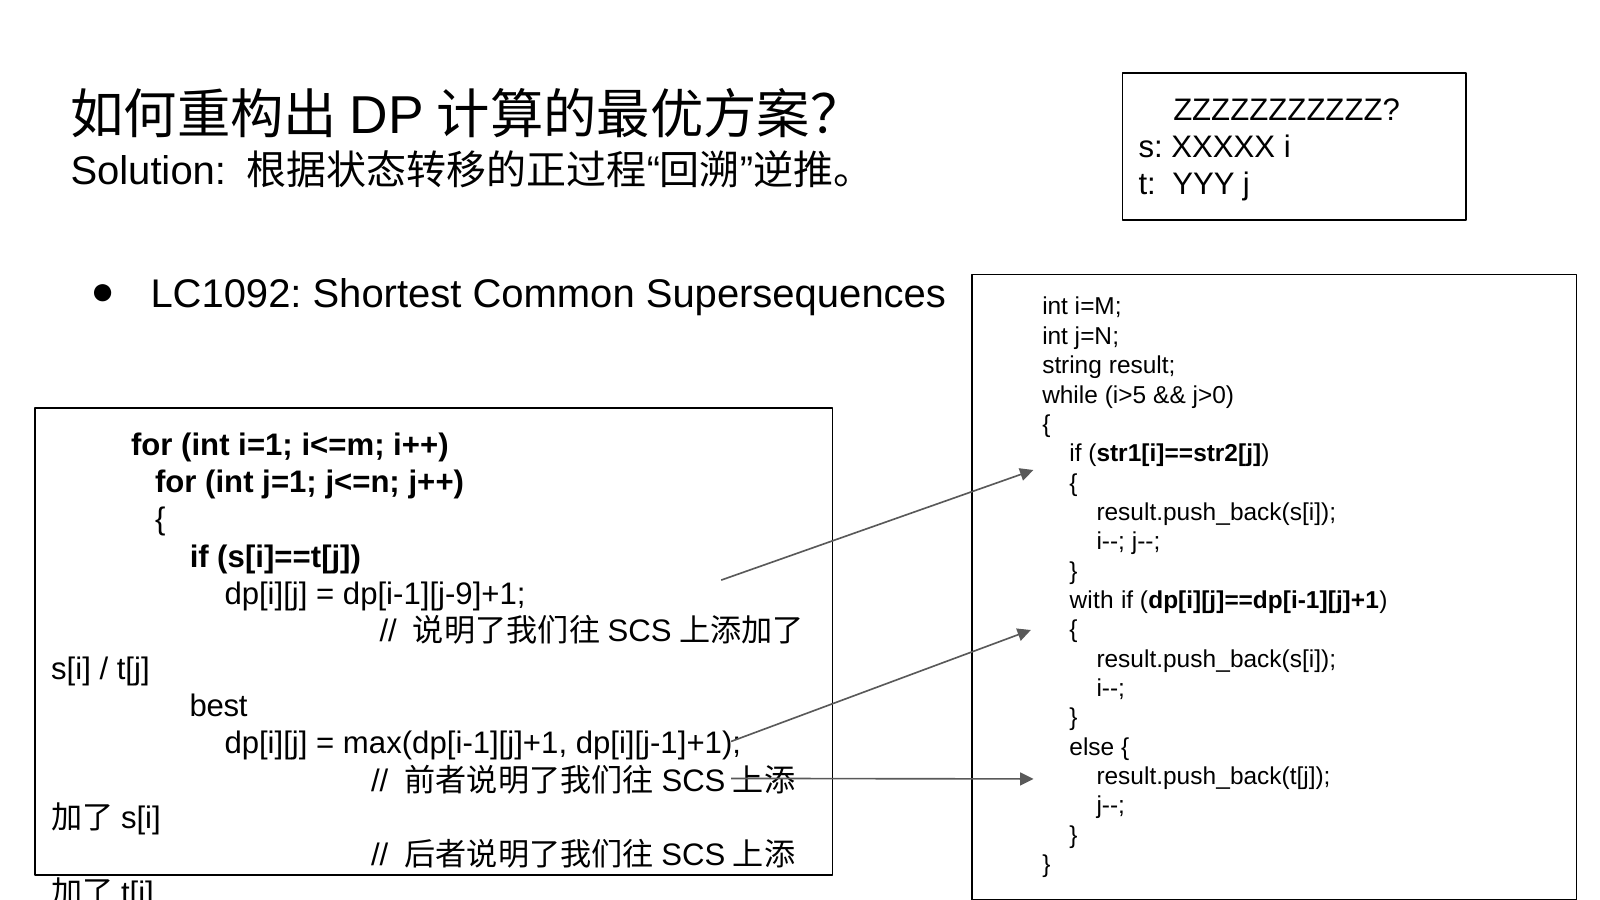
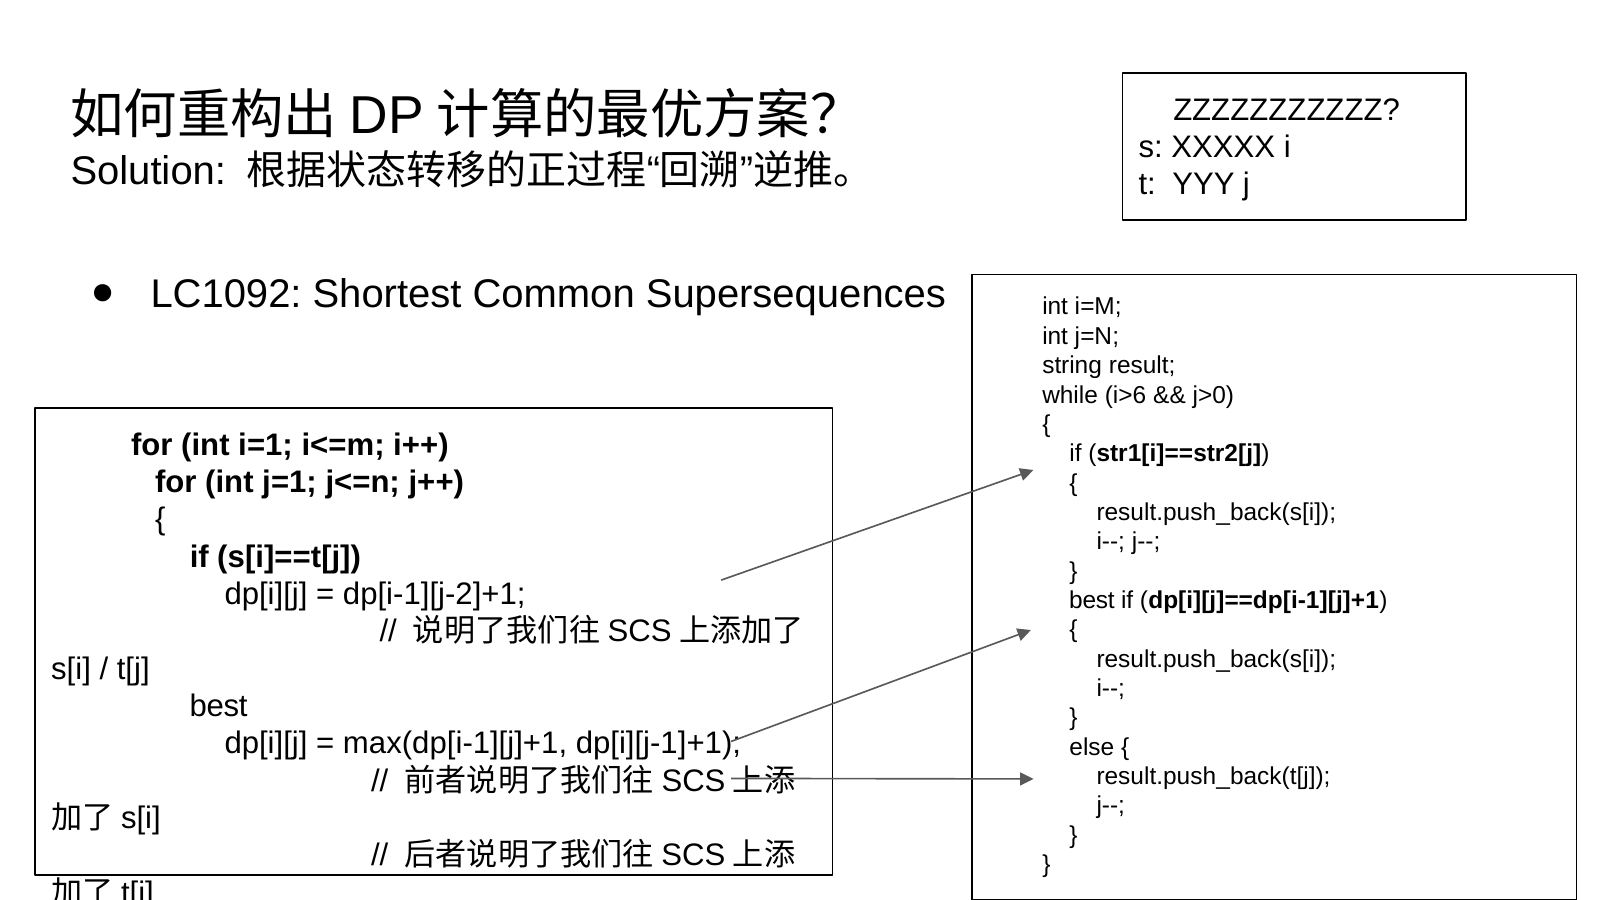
i>5: i>5 -> i>6
dp[i-1][j-9]+1: dp[i-1][j-9]+1 -> dp[i-1][j-2]+1
with at (1092, 600): with -> best
